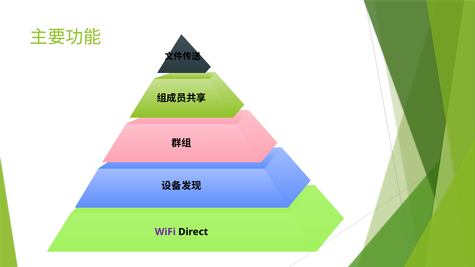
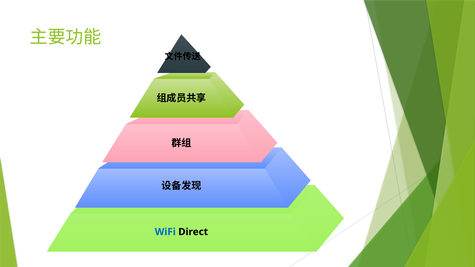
WiFi colour: purple -> blue
